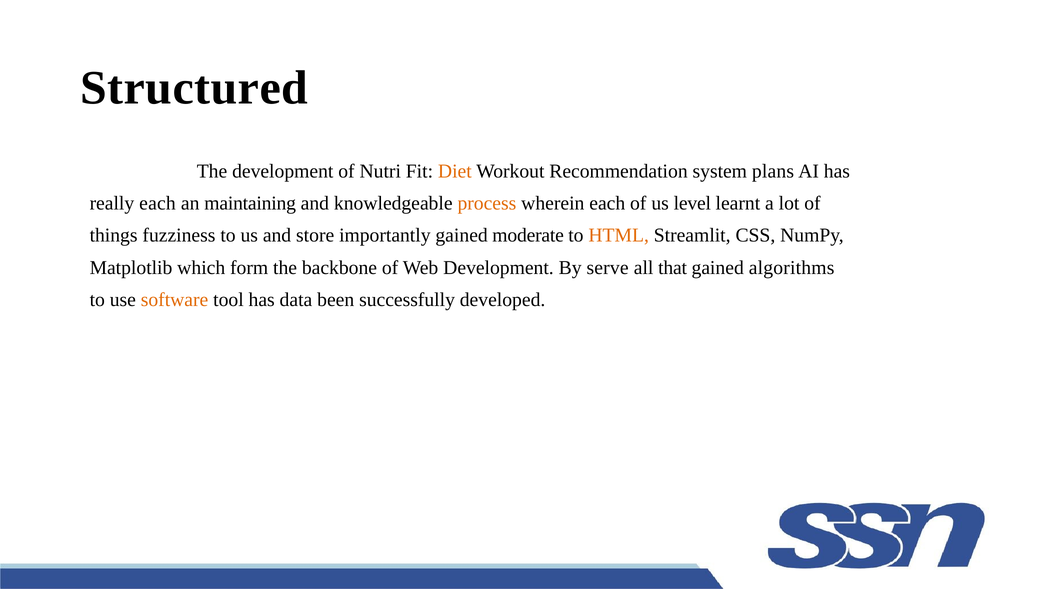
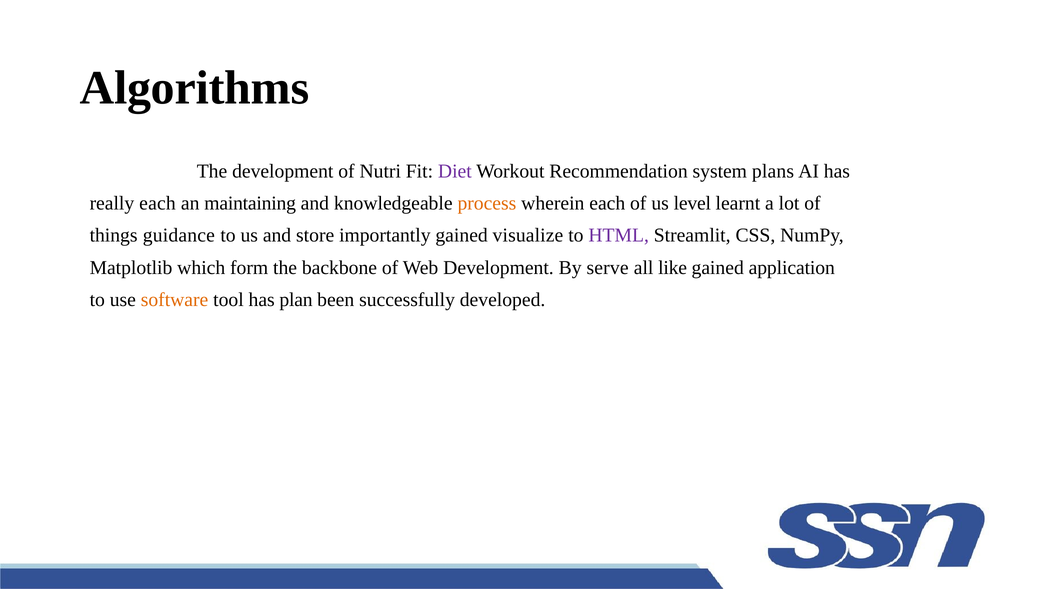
Structured: Structured -> Algorithms
Diet colour: orange -> purple
fuzziness: fuzziness -> guidance
moderate: moderate -> visualize
HTML colour: orange -> purple
that: that -> like
algorithms: algorithms -> application
data: data -> plan
